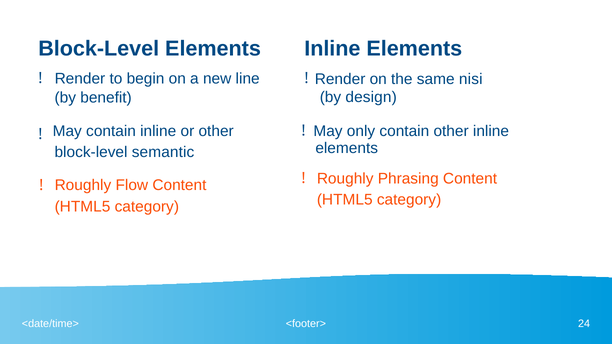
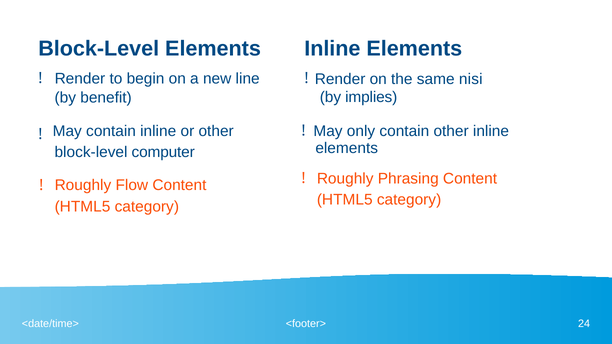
design: design -> implies
semantic: semantic -> computer
